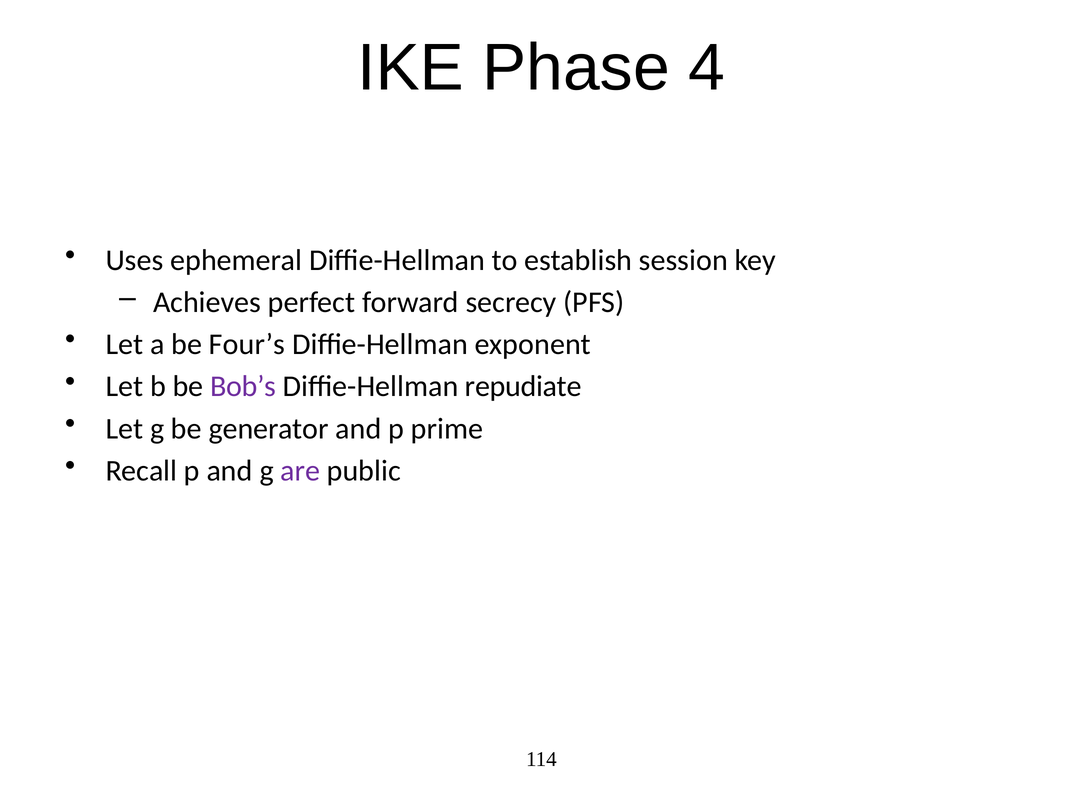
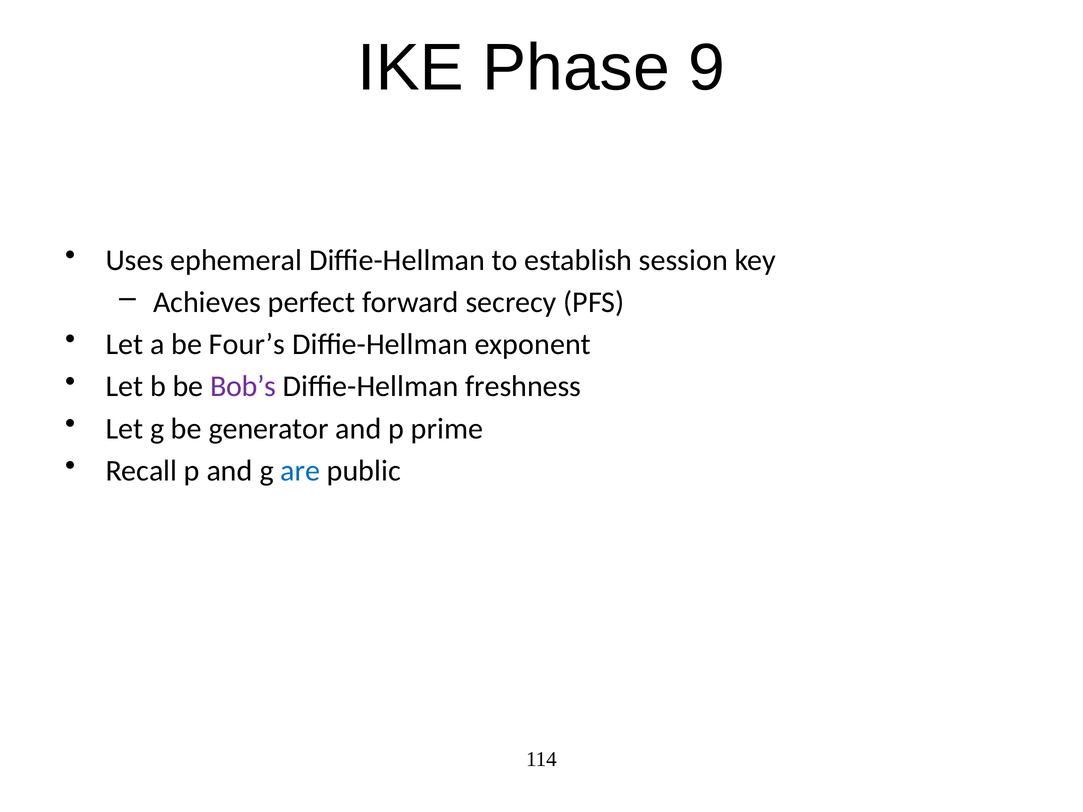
4: 4 -> 9
repudiate: repudiate -> freshness
are colour: purple -> blue
